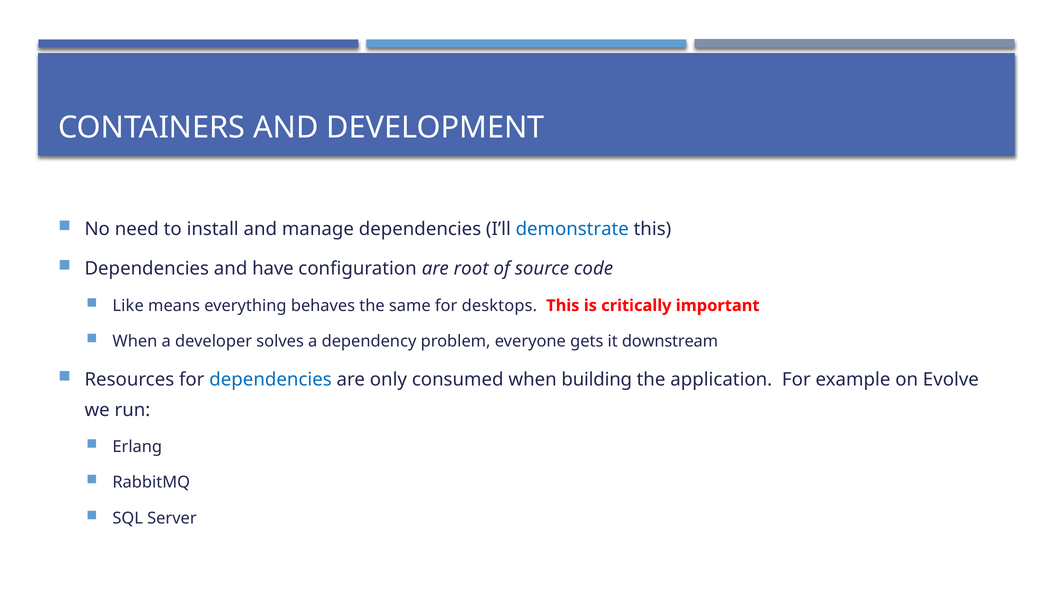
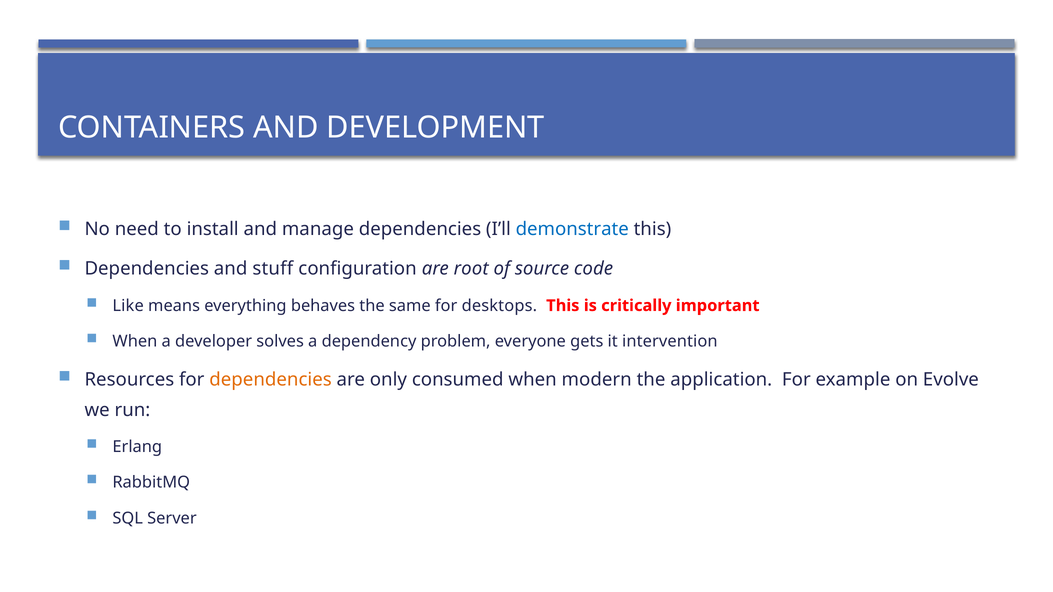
have: have -> stuff
downstream: downstream -> intervention
dependencies at (271, 380) colour: blue -> orange
building: building -> modern
